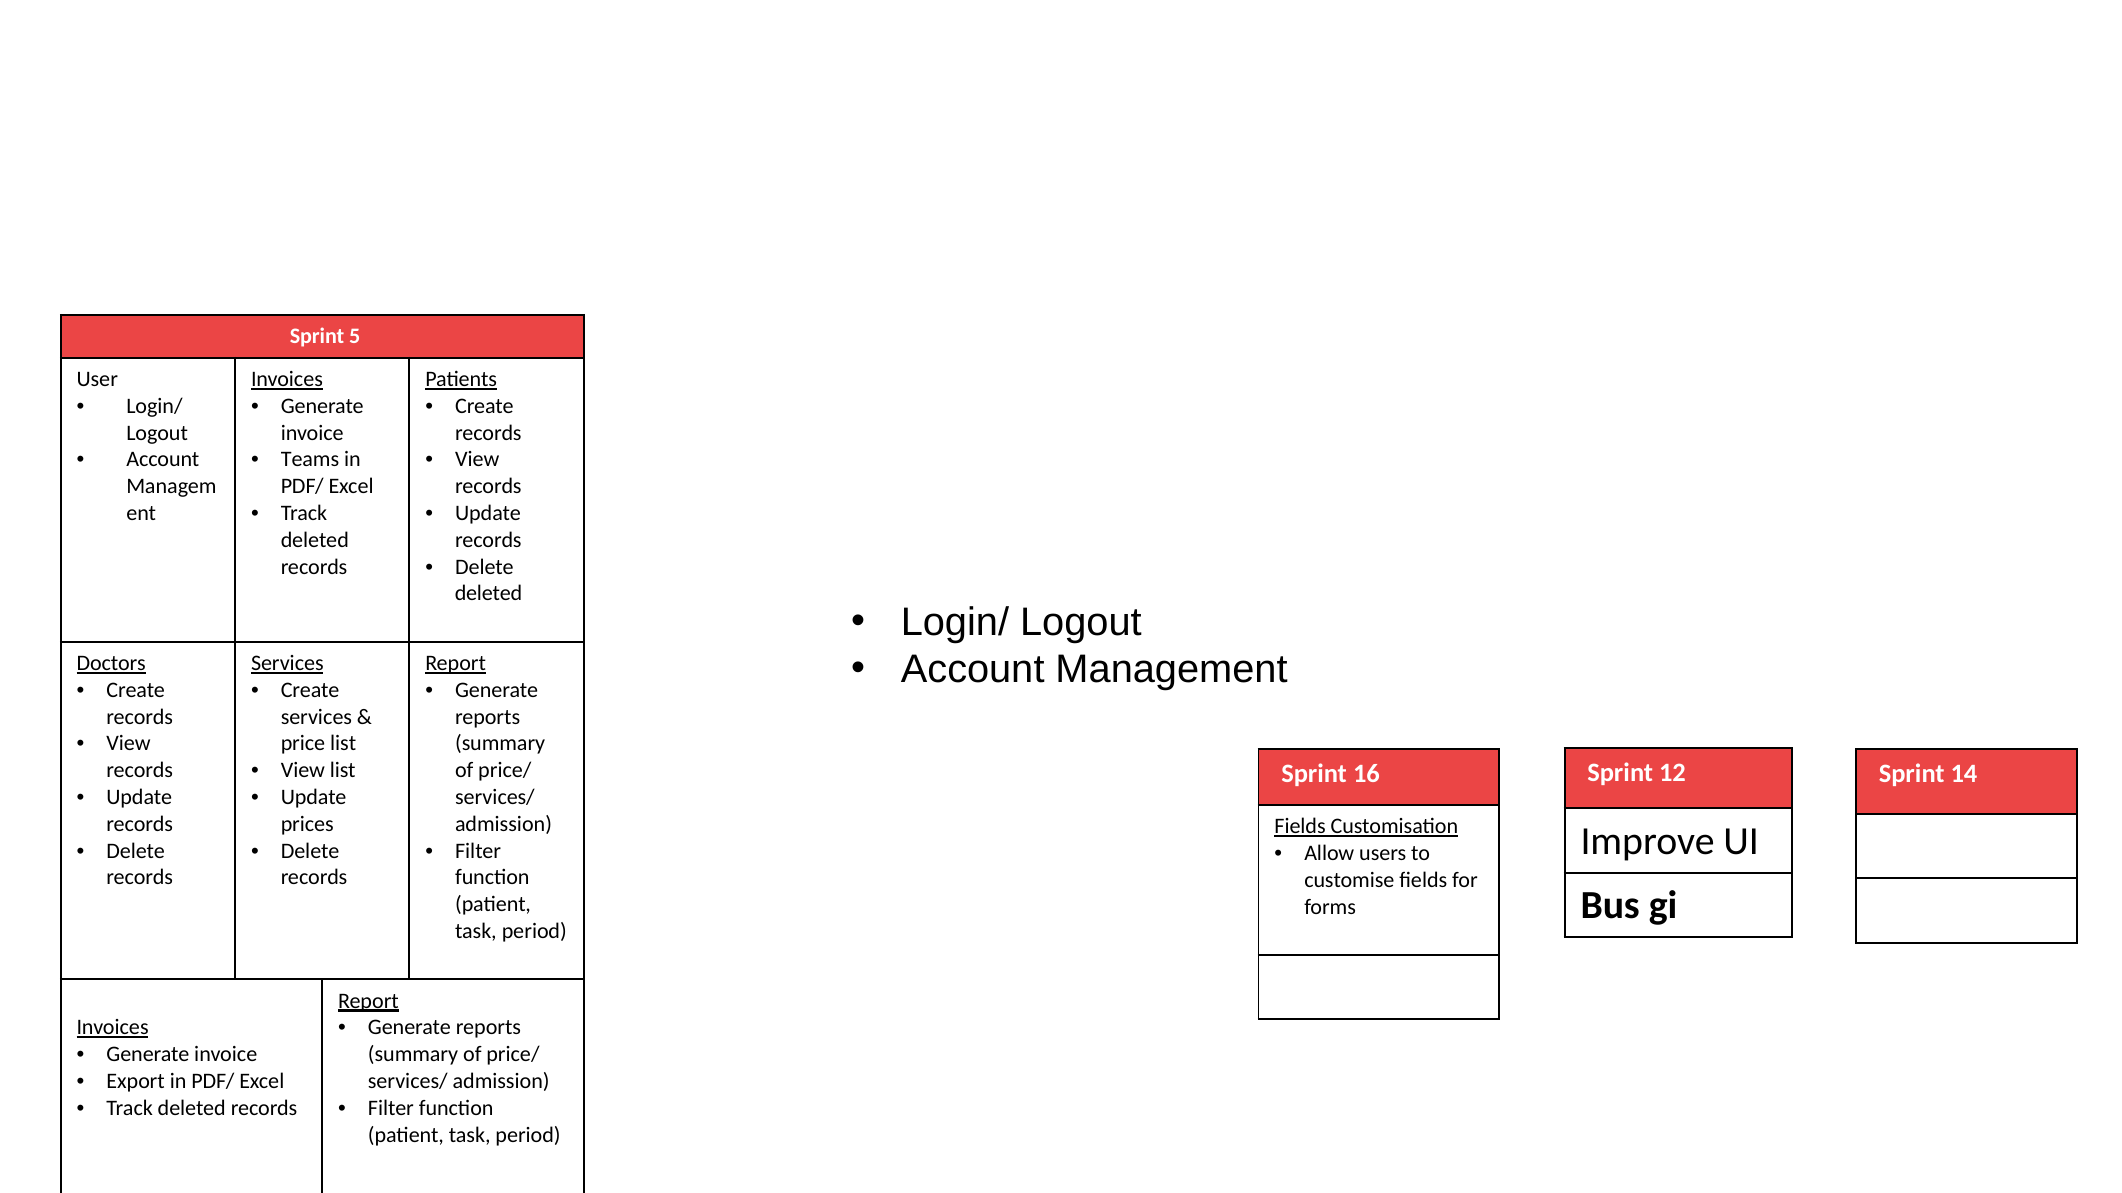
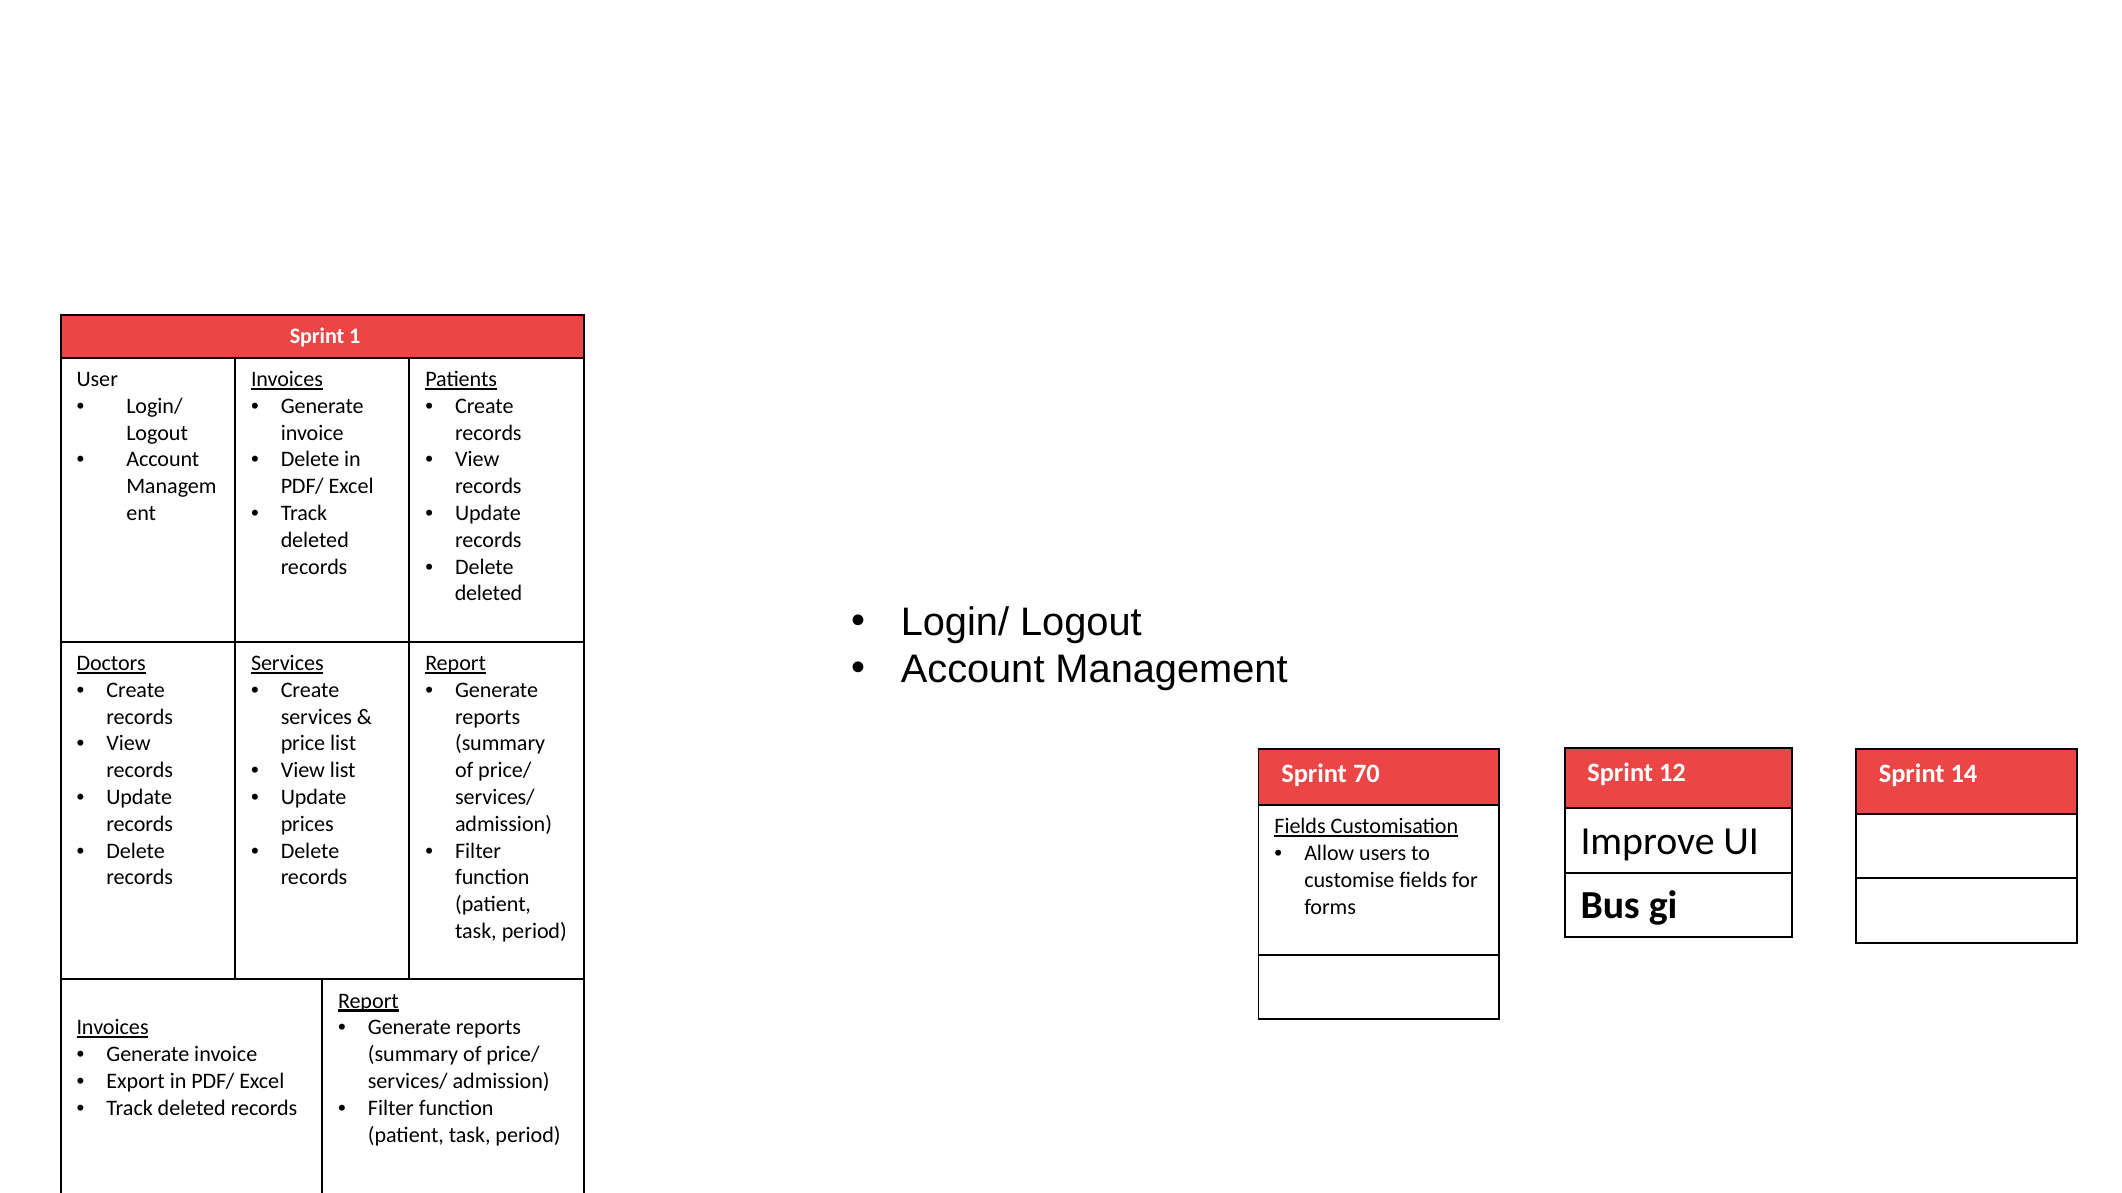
5: 5 -> 1
Teams at (310, 460): Teams -> Delete
16: 16 -> 70
